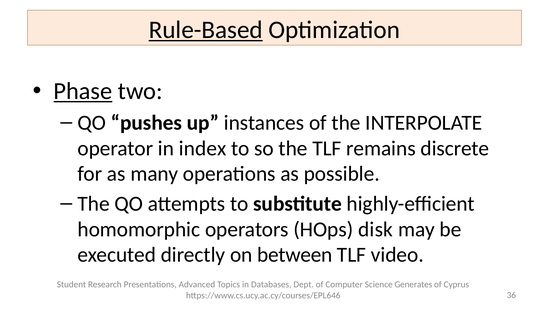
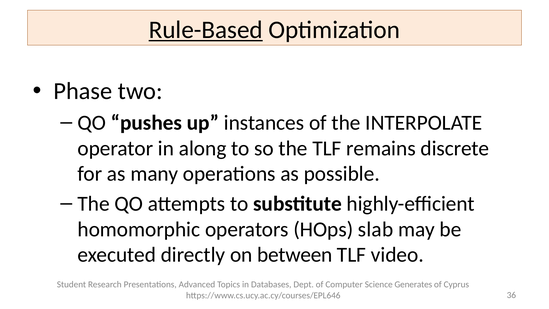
Phase underline: present -> none
index: index -> along
disk: disk -> slab
